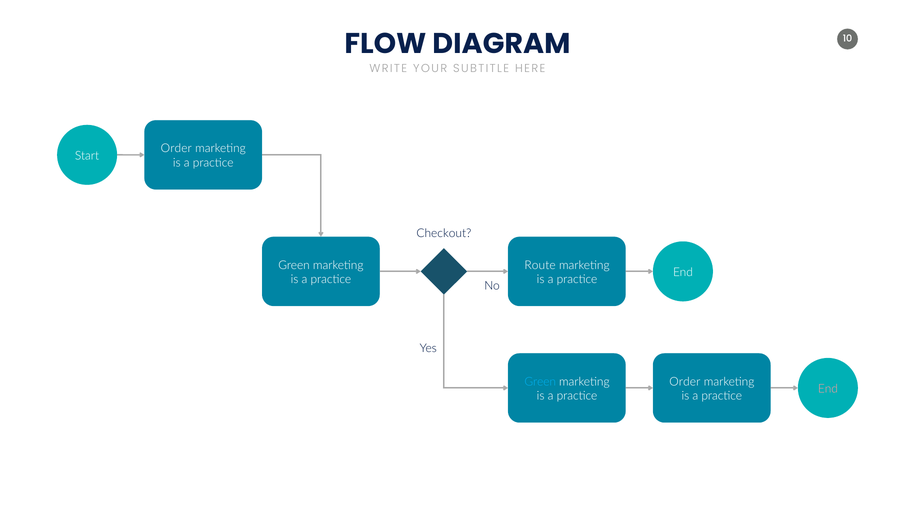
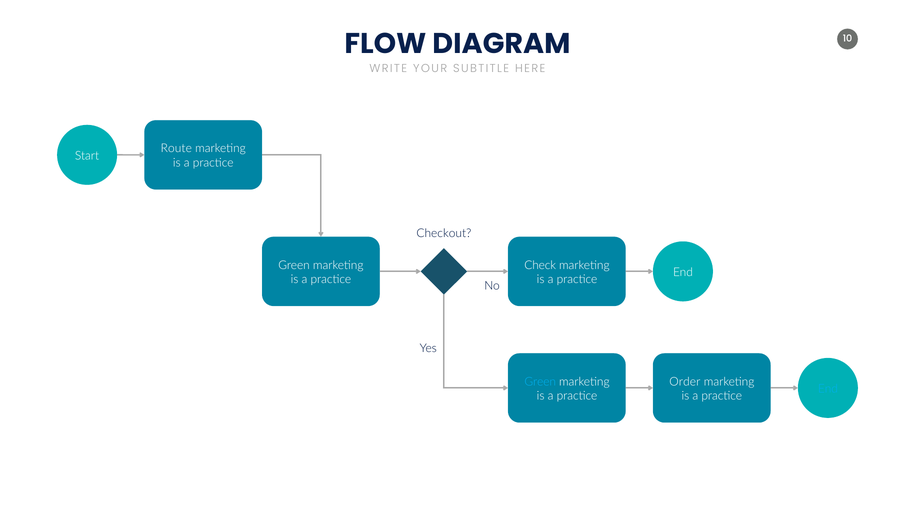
Order at (176, 148): Order -> Route
Route: Route -> Check
End at (828, 389) colour: pink -> light blue
